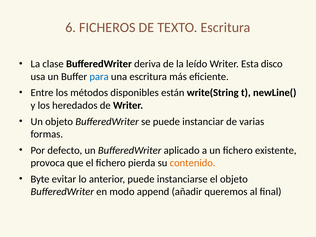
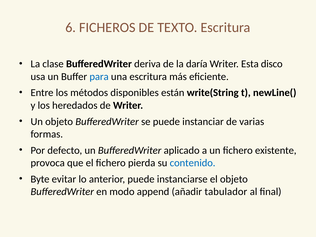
leído: leído -> daría
contenido colour: orange -> blue
queremos: queremos -> tabulador
